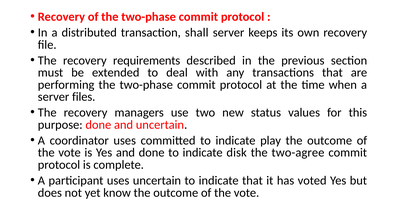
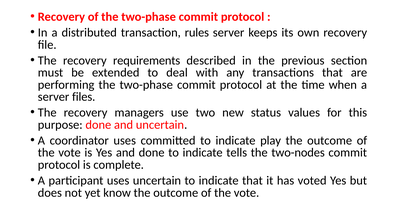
shall: shall -> rules
disk: disk -> tells
two-agree: two-agree -> two-nodes
